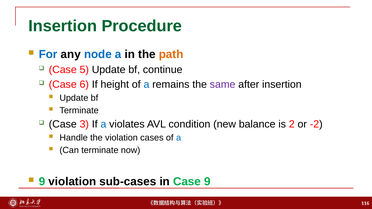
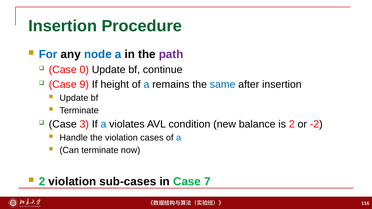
path colour: orange -> purple
5: 5 -> 0
6: 6 -> 9
same colour: purple -> blue
9 at (42, 182): 9 -> 2
Case 9: 9 -> 7
